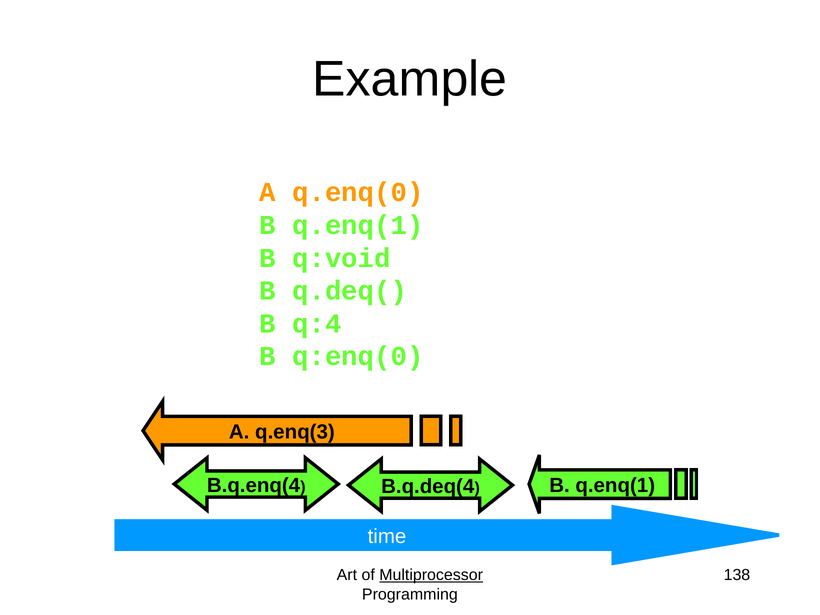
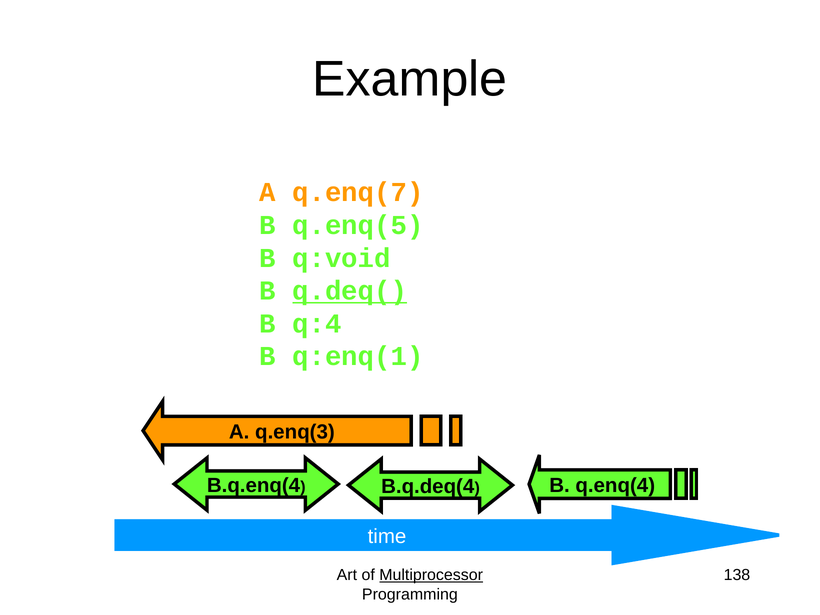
q.enq(0: q.enq(0 -> q.enq(7
q.enq(1 at (358, 225): q.enq(1 -> q.enq(5
q.deq( underline: none -> present
q:enq(0: q:enq(0 -> q:enq(1
q.enq(1 at (615, 486): q.enq(1 -> q.enq(4
